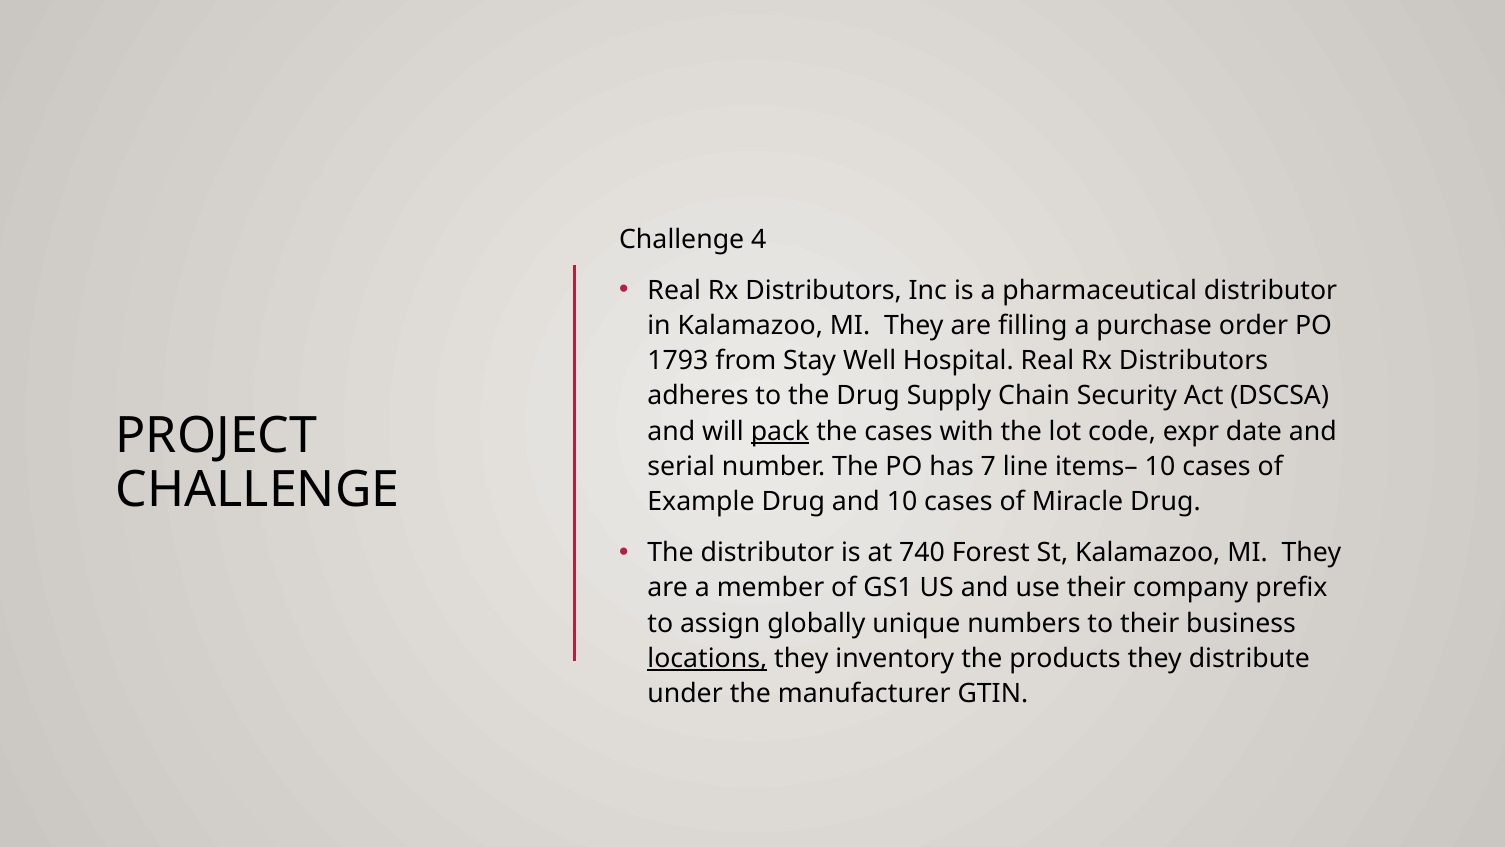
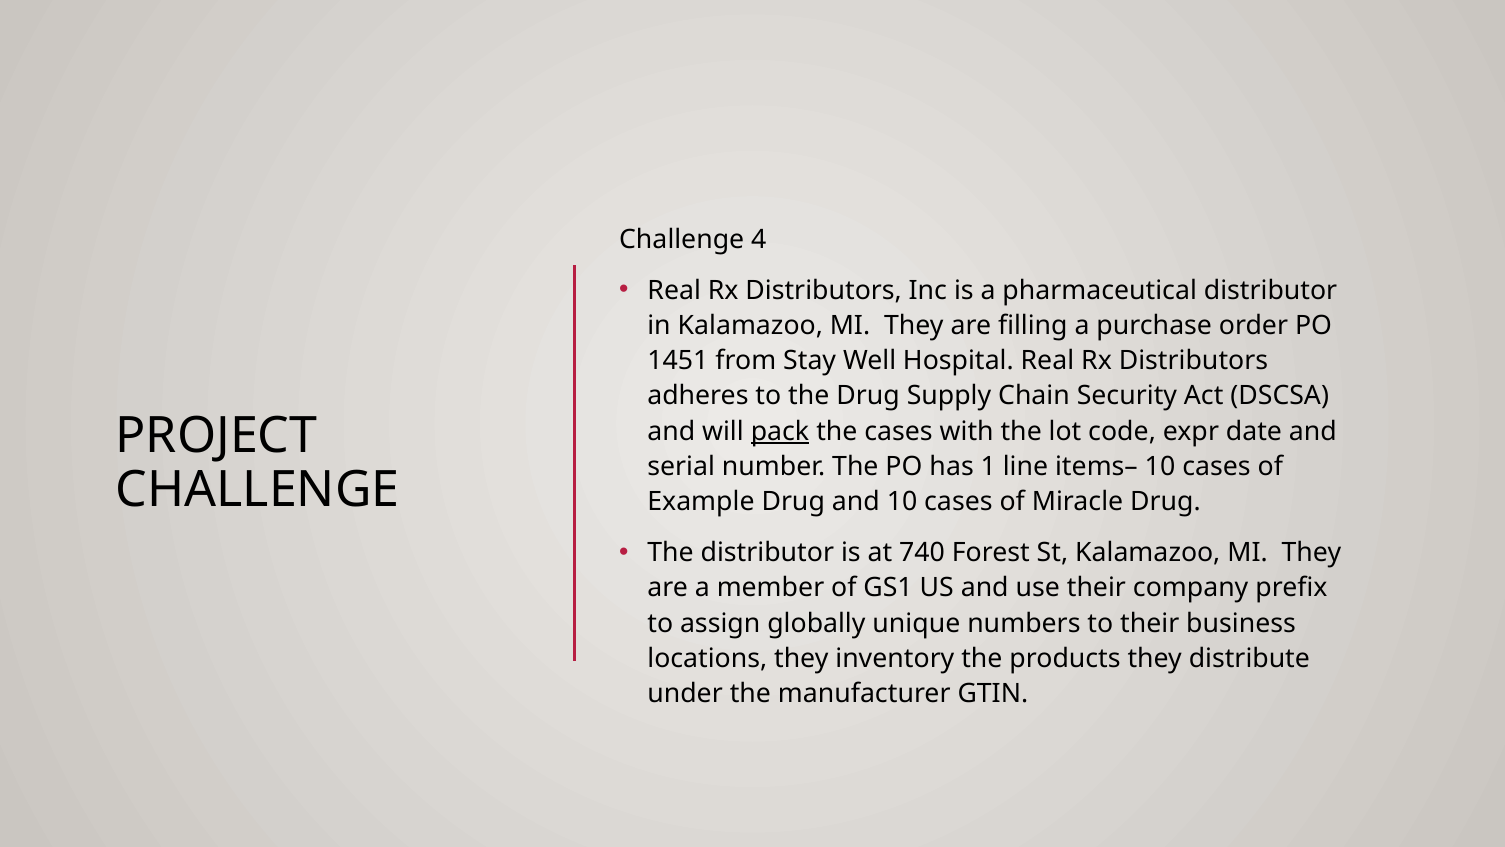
1793: 1793 -> 1451
7: 7 -> 1
locations underline: present -> none
